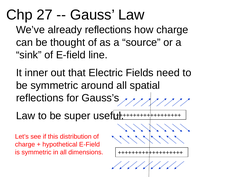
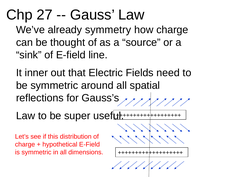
already reflections: reflections -> symmetry
